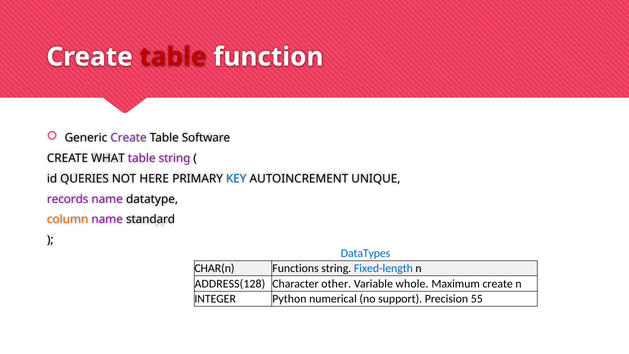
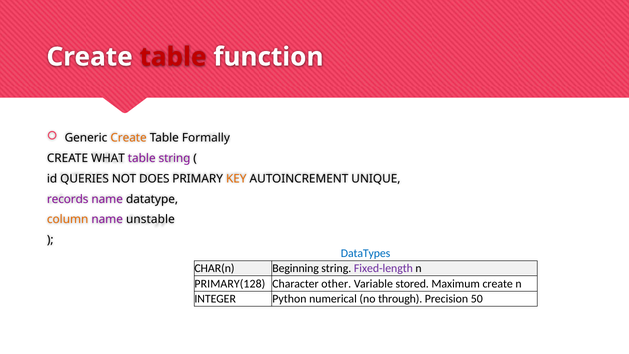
Create at (129, 138) colour: purple -> orange
Software: Software -> Formally
HERE: HERE -> DOES
KEY colour: blue -> orange
standard: standard -> unstable
Functions: Functions -> Beginning
Fixed-length colour: blue -> purple
ADDRESS(128: ADDRESS(128 -> PRIMARY(128
whole: whole -> stored
support: support -> through
55: 55 -> 50
